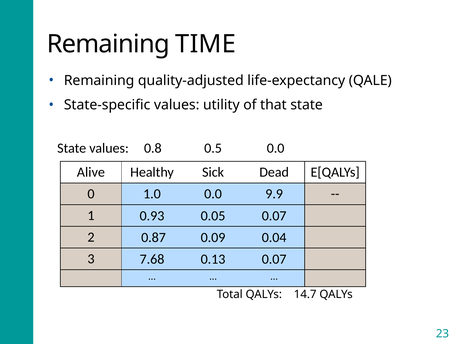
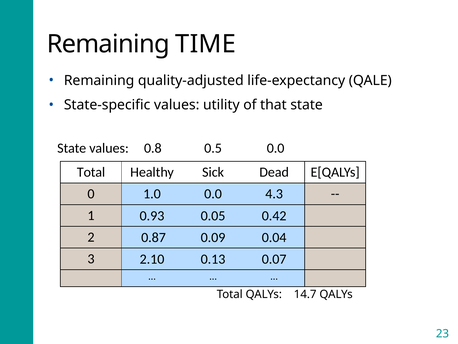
Alive at (91, 172): Alive -> Total
9.9: 9.9 -> 4.3
0.05 0.07: 0.07 -> 0.42
7.68: 7.68 -> 2.10
